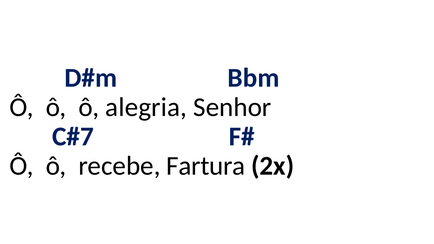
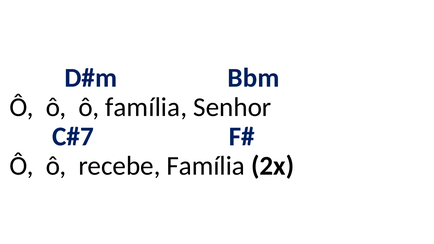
ô alegria: alegria -> família
recebe Fartura: Fartura -> Família
